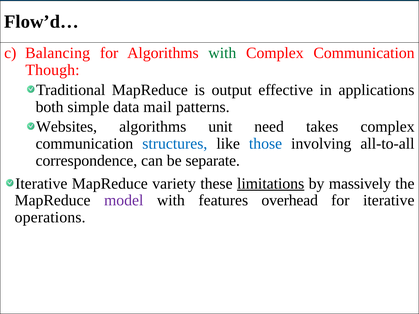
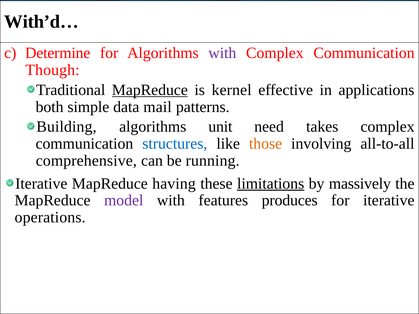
Flow’d…: Flow’d… -> With’d…
Balancing: Balancing -> Determine
with at (222, 53) colour: green -> purple
MapReduce at (150, 90) underline: none -> present
output: output -> kernel
Websites: Websites -> Building
those colour: blue -> orange
correspondence: correspondence -> comprehensive
separate: separate -> running
variety: variety -> having
overhead: overhead -> produces
